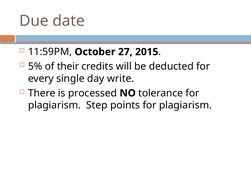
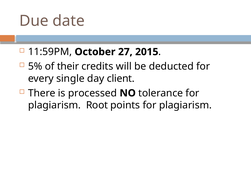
write: write -> client
Step: Step -> Root
